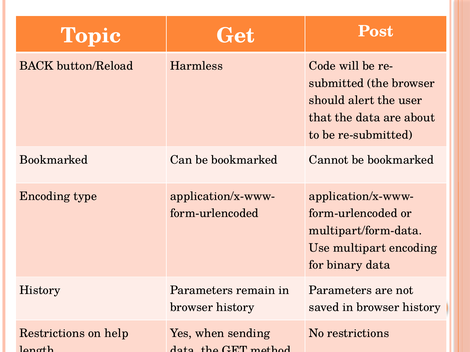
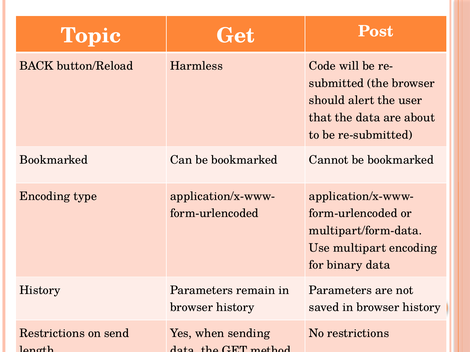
help: help -> send
